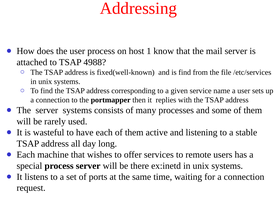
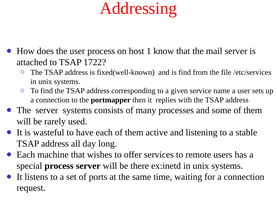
4988: 4988 -> 1722
